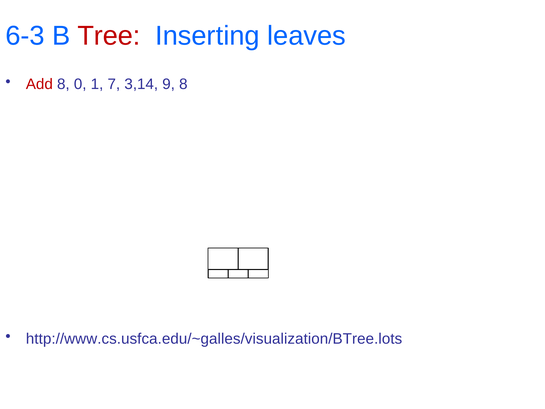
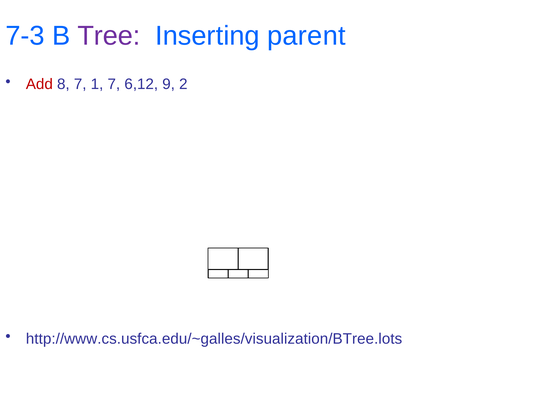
6-3: 6-3 -> 7-3
Tree colour: red -> purple
leaves: leaves -> parent
8 0: 0 -> 7
3,14: 3,14 -> 6,12
9 8: 8 -> 2
